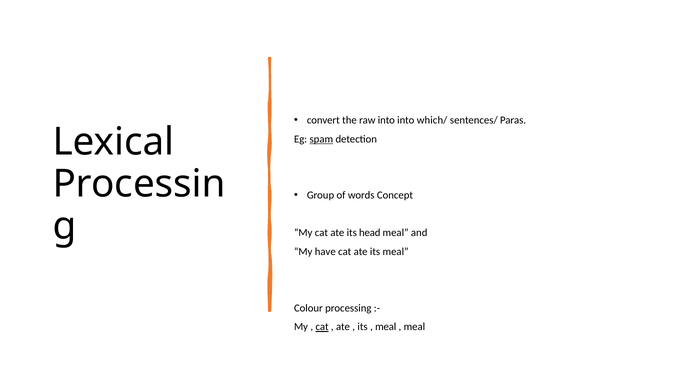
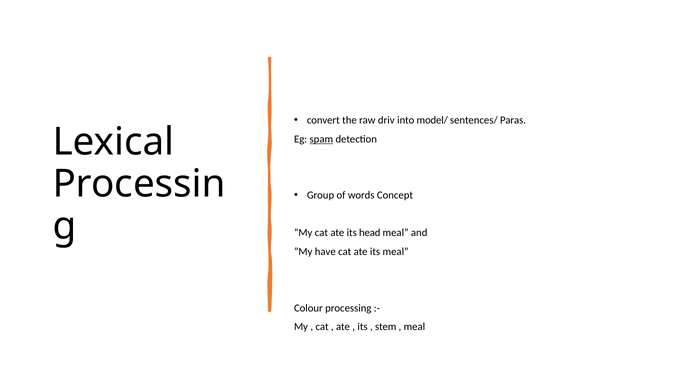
raw into: into -> driv
which/: which/ -> model/
cat at (322, 326) underline: present -> none
meal at (386, 326): meal -> stem
